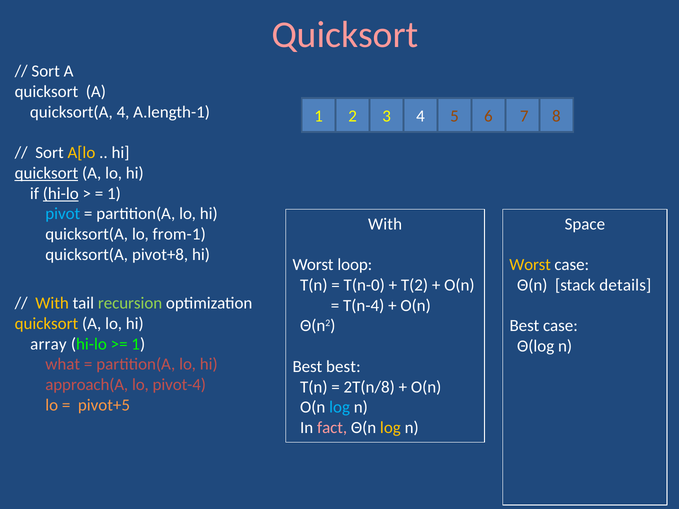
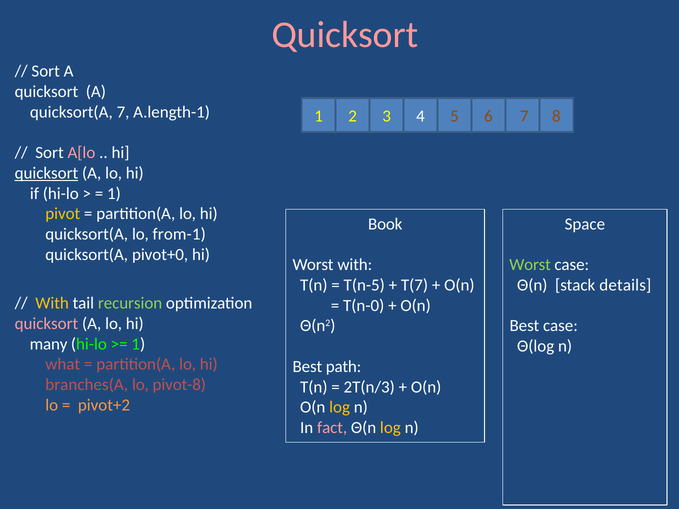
quicksort(A 4: 4 -> 7
A[lo colour: yellow -> pink
hi-lo at (61, 194) underline: present -> none
pivot colour: light blue -> yellow
With at (385, 224): With -> Book
pivot+8: pivot+8 -> pivot+0
Worst at (530, 265) colour: yellow -> light green
Worst loop: loop -> with
T(n-0: T(n-0 -> T(n-5
T(2: T(2 -> T(7
T(n-4: T(n-4 -> T(n-0
quicksort at (46, 324) colour: yellow -> pink
array: array -> many
Best best: best -> path
approach(A: approach(A -> branches(A
pivot-4: pivot-4 -> pivot-8
2T(n/8: 2T(n/8 -> 2T(n/3
pivot+5: pivot+5 -> pivot+2
log at (340, 407) colour: light blue -> yellow
